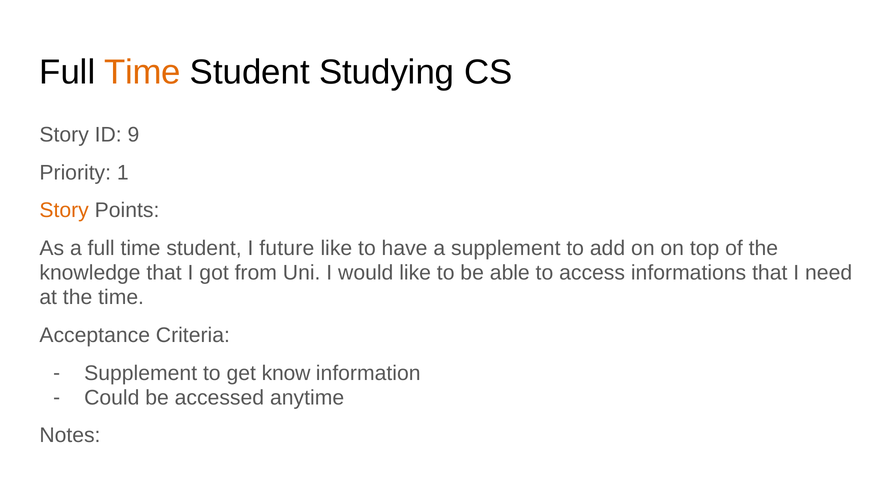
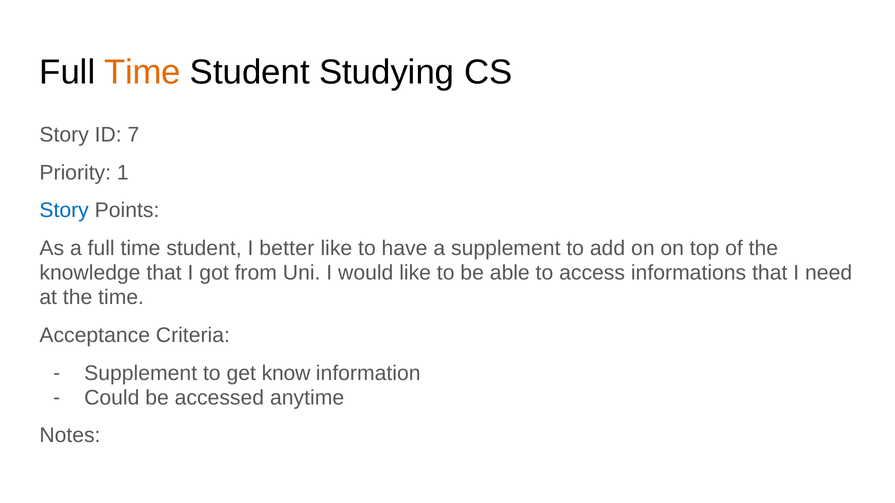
9: 9 -> 7
Story at (64, 211) colour: orange -> blue
future: future -> better
